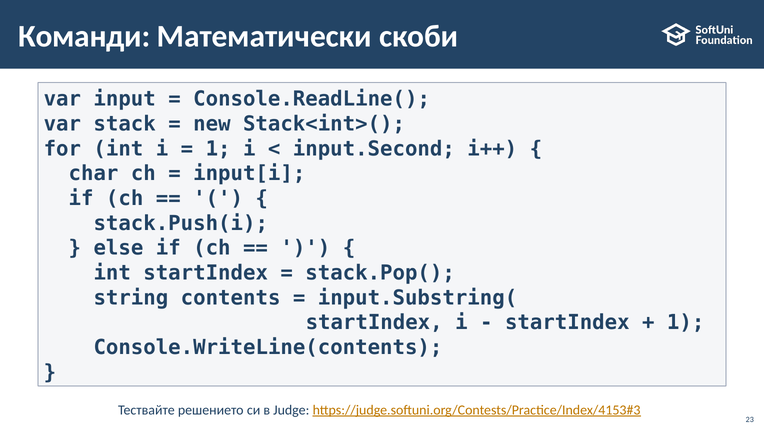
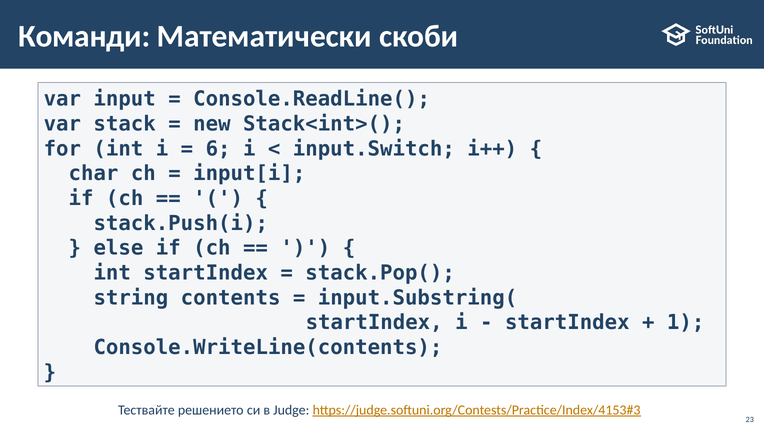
1 at (218, 149): 1 -> 6
input.Second: input.Second -> input.Switch
